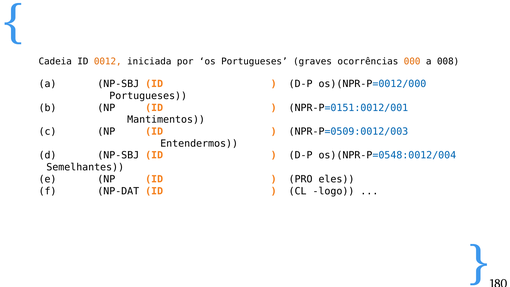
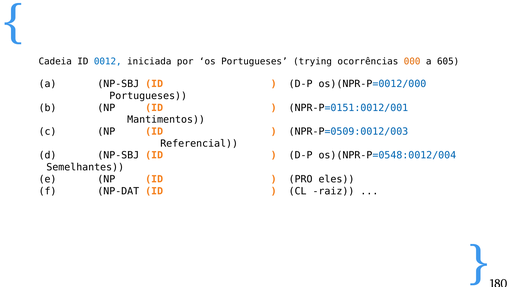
0012 colour: orange -> blue
graves: graves -> trying
008: 008 -> 605
Entendermos: Entendermos -> Referencial
logo: logo -> raiz
